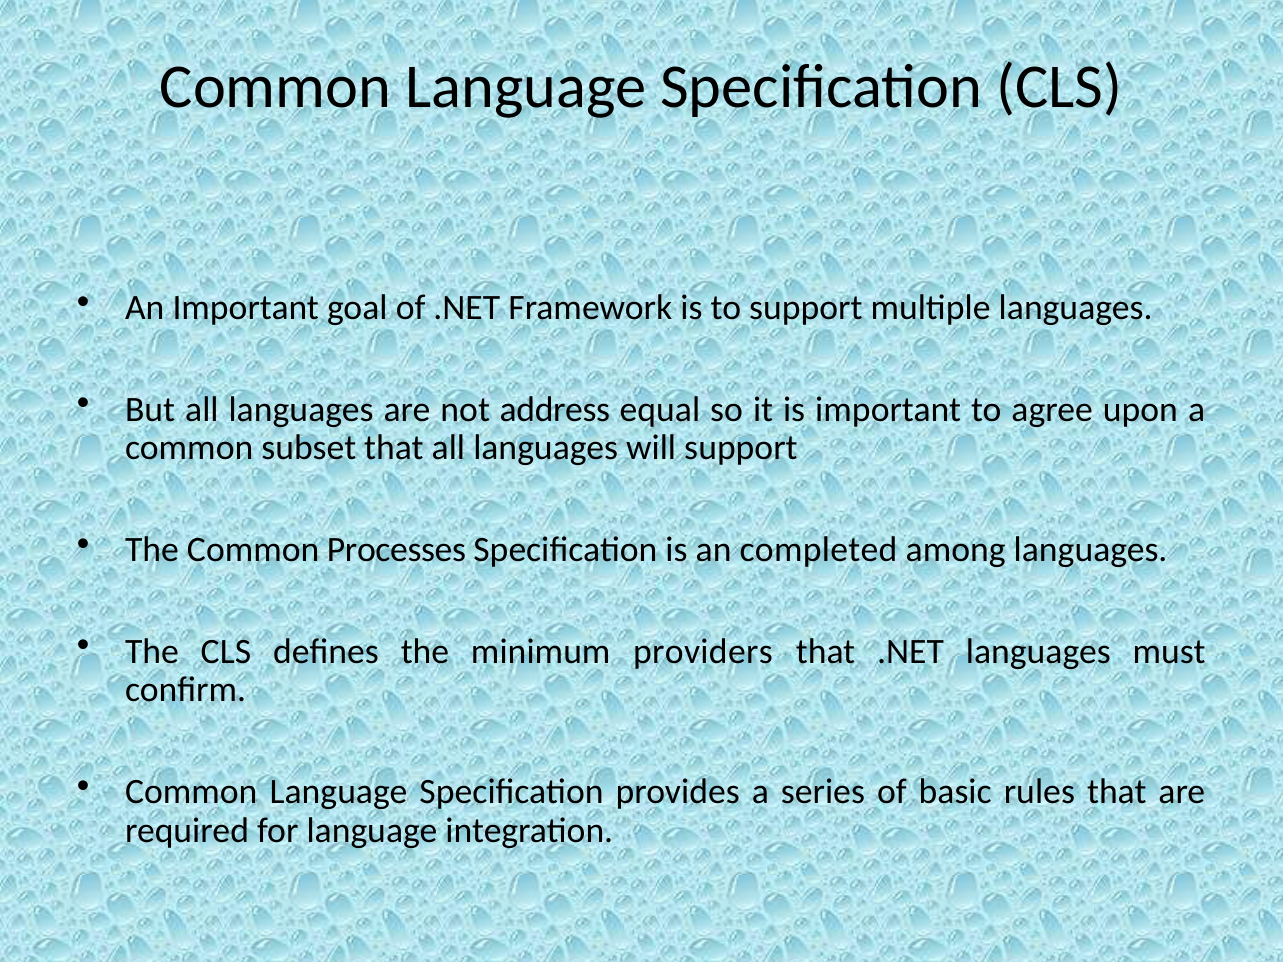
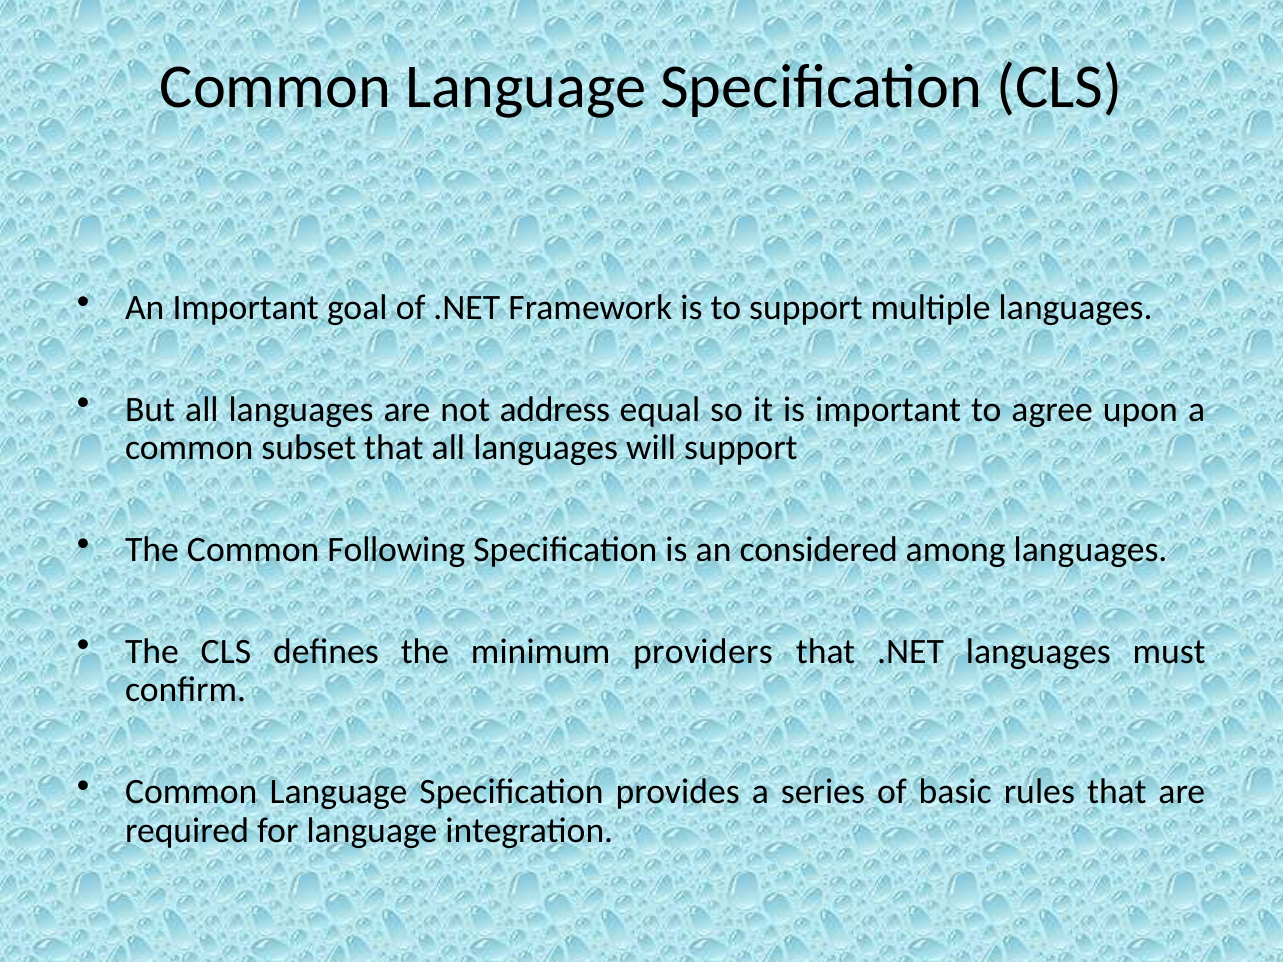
Processes: Processes -> Following
completed: completed -> considered
